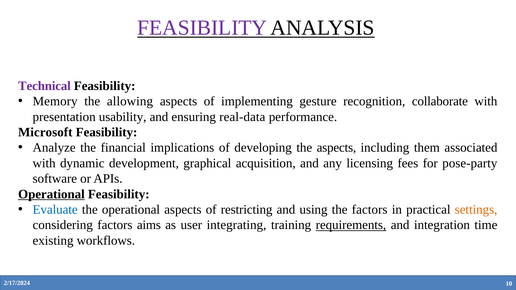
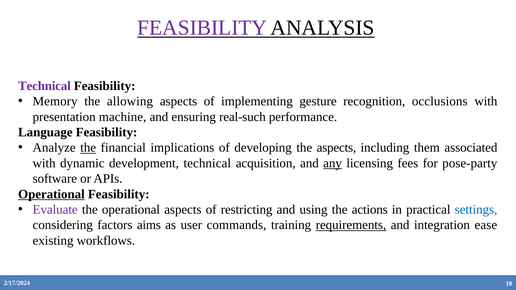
collaborate: collaborate -> occlusions
usability: usability -> machine
real-data: real-data -> real-such
Microsoft: Microsoft -> Language
the at (88, 148) underline: none -> present
development graphical: graphical -> technical
any underline: none -> present
Evaluate colour: blue -> purple
the factors: factors -> actions
settings colour: orange -> blue
integrating: integrating -> commands
time: time -> ease
